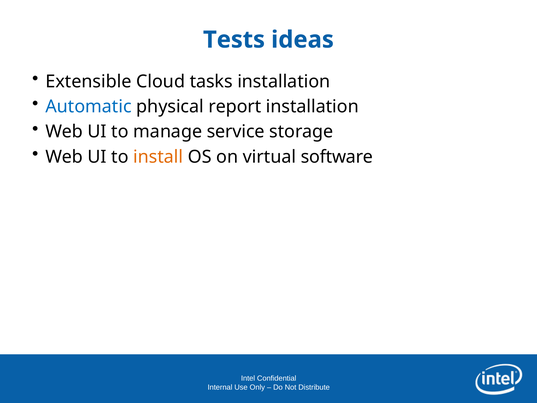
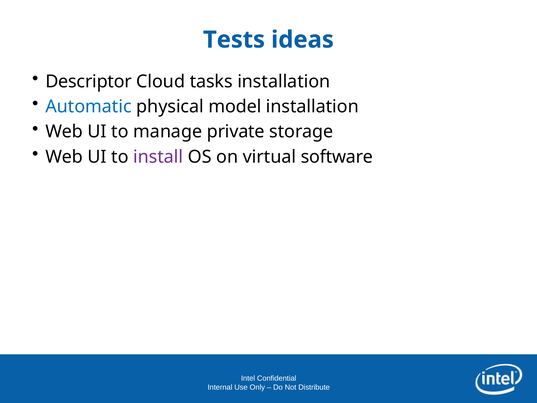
Extensible: Extensible -> Descriptor
report: report -> model
service: service -> private
install colour: orange -> purple
